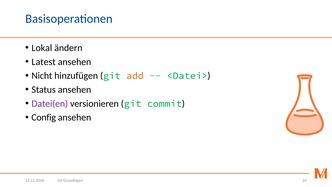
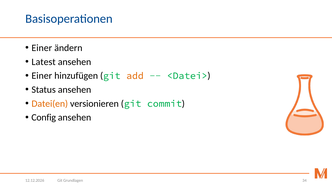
Lokal at (42, 48): Lokal -> Einer
Nicht at (42, 76): Nicht -> Einer
Datei(en colour: purple -> orange
